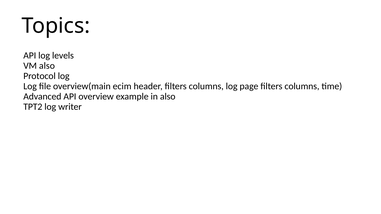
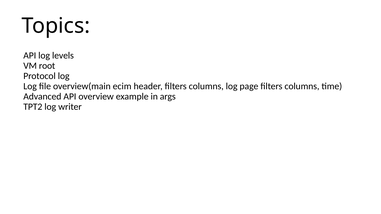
VM also: also -> root
in also: also -> args
